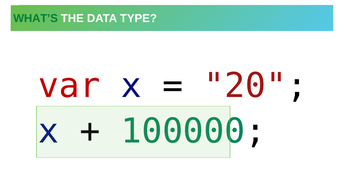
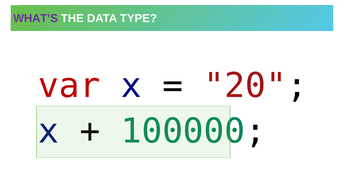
WHAT’S colour: green -> purple
